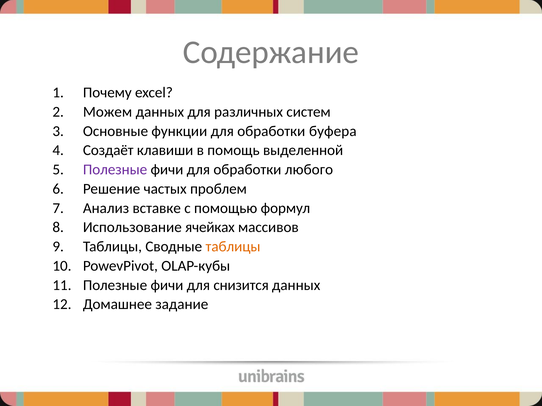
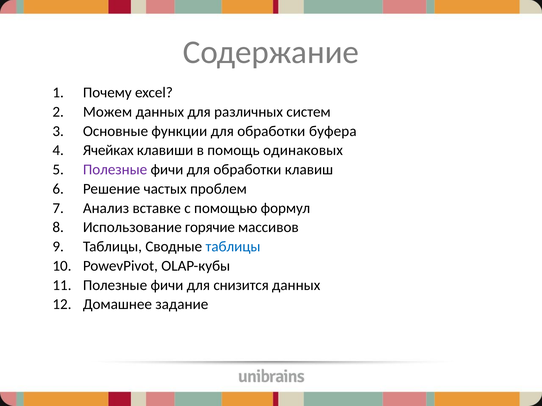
Создаёт: Создаёт -> Ячейках
выделенной: выделенной -> одинаковых
любого: любого -> клавиш
ячейках: ячейках -> горячие
таблицы at (233, 247) colour: orange -> blue
